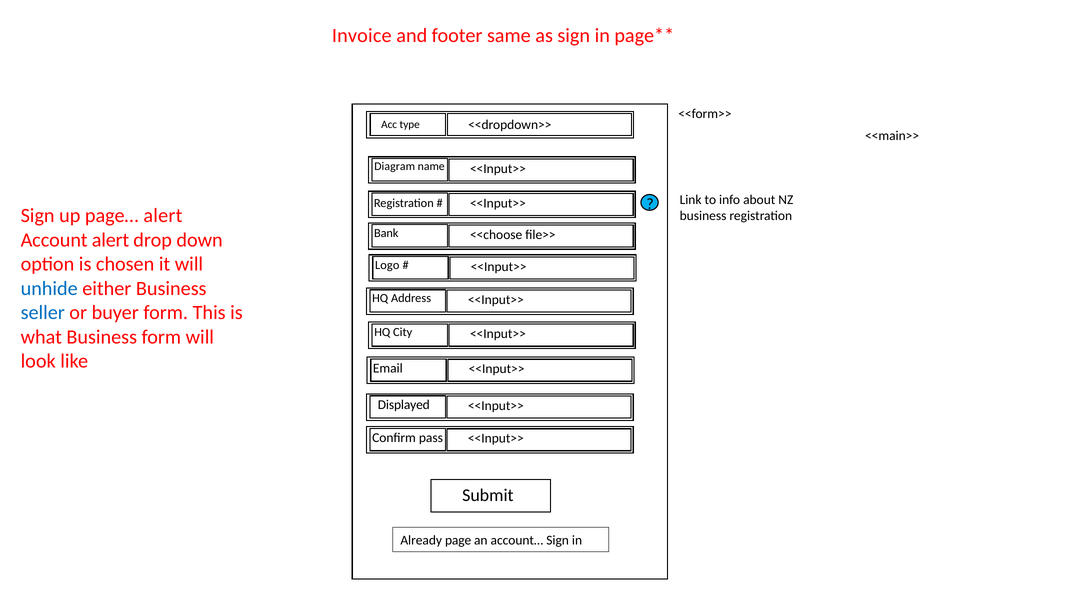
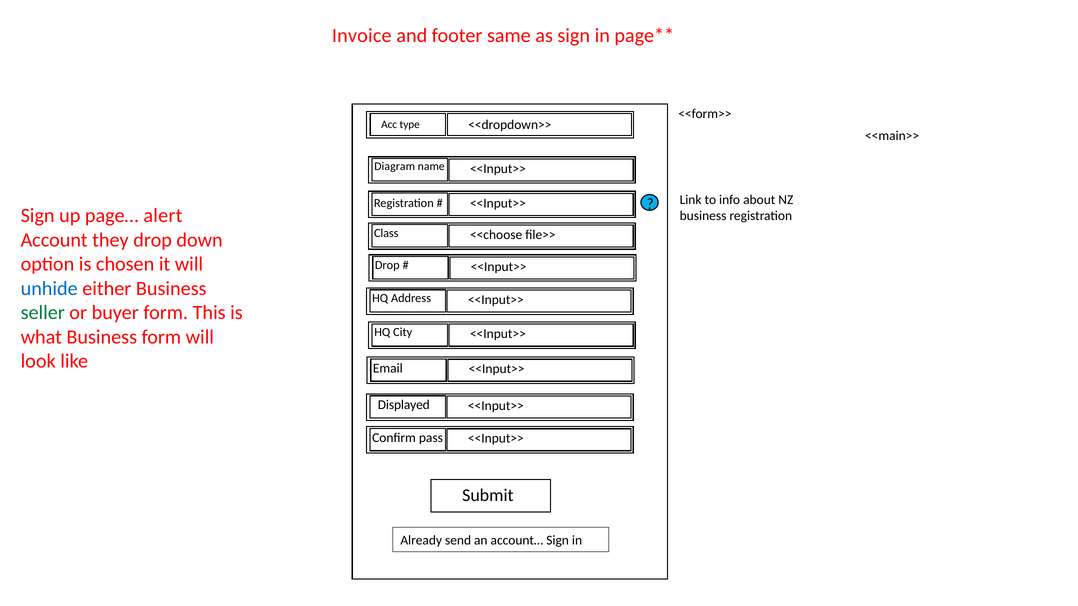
Bank: Bank -> Class
Account alert: alert -> they
Logo at (387, 265): Logo -> Drop
seller colour: blue -> green
page: page -> send
